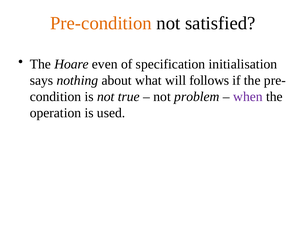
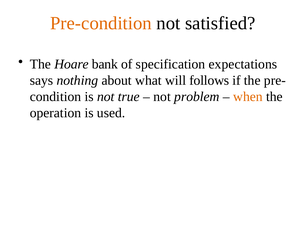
even: even -> bank
initialisation: initialisation -> expectations
when colour: purple -> orange
